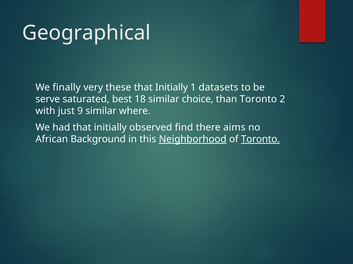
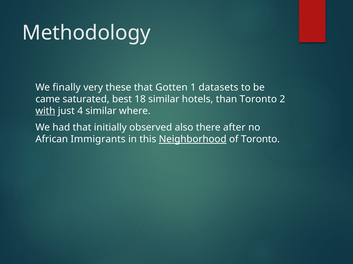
Geographical: Geographical -> Methodology
Initially at (172, 88): Initially -> Gotten
serve: serve -> came
choice: choice -> hotels
with underline: none -> present
9: 9 -> 4
find: find -> also
aims: aims -> after
Background: Background -> Immigrants
Toronto at (260, 140) underline: present -> none
